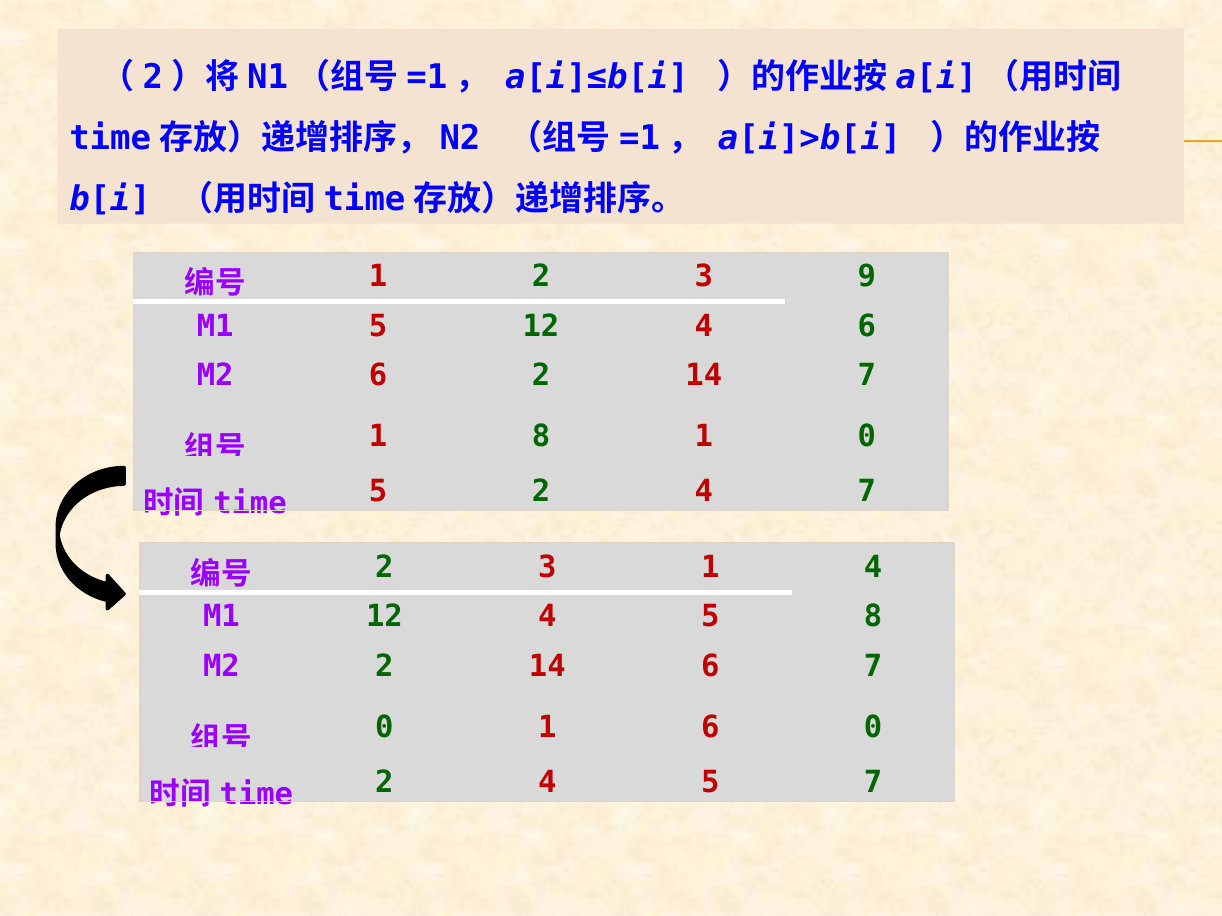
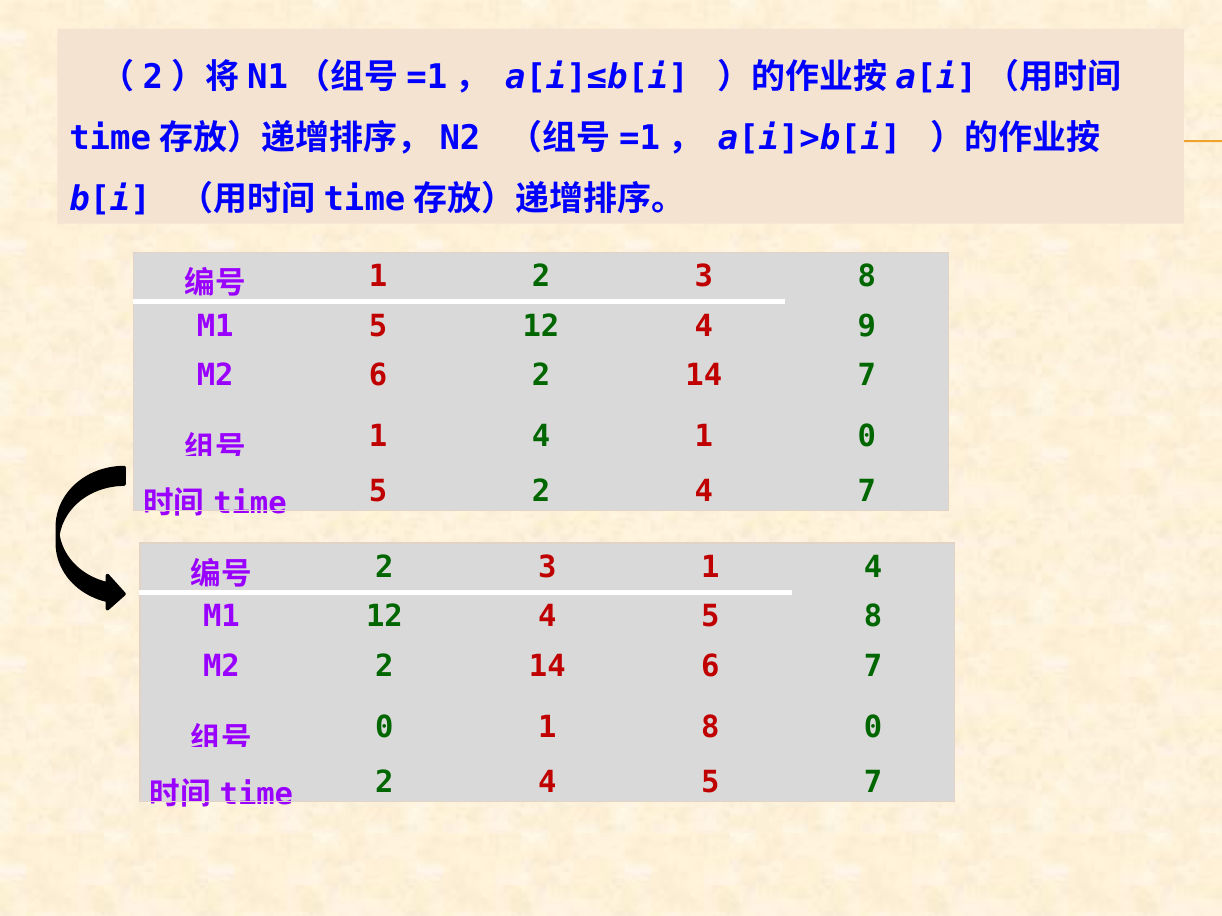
3 9: 9 -> 8
4 6: 6 -> 9
8 at (541, 437): 8 -> 4
1 6: 6 -> 8
